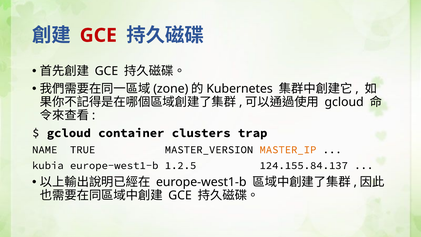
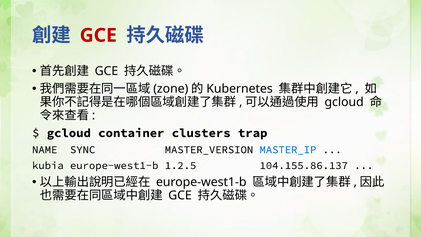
TRUE: TRUE -> SYNC
MASTER_IP colour: orange -> blue
124.155.84.137: 124.155.84.137 -> 104.155.86.137
